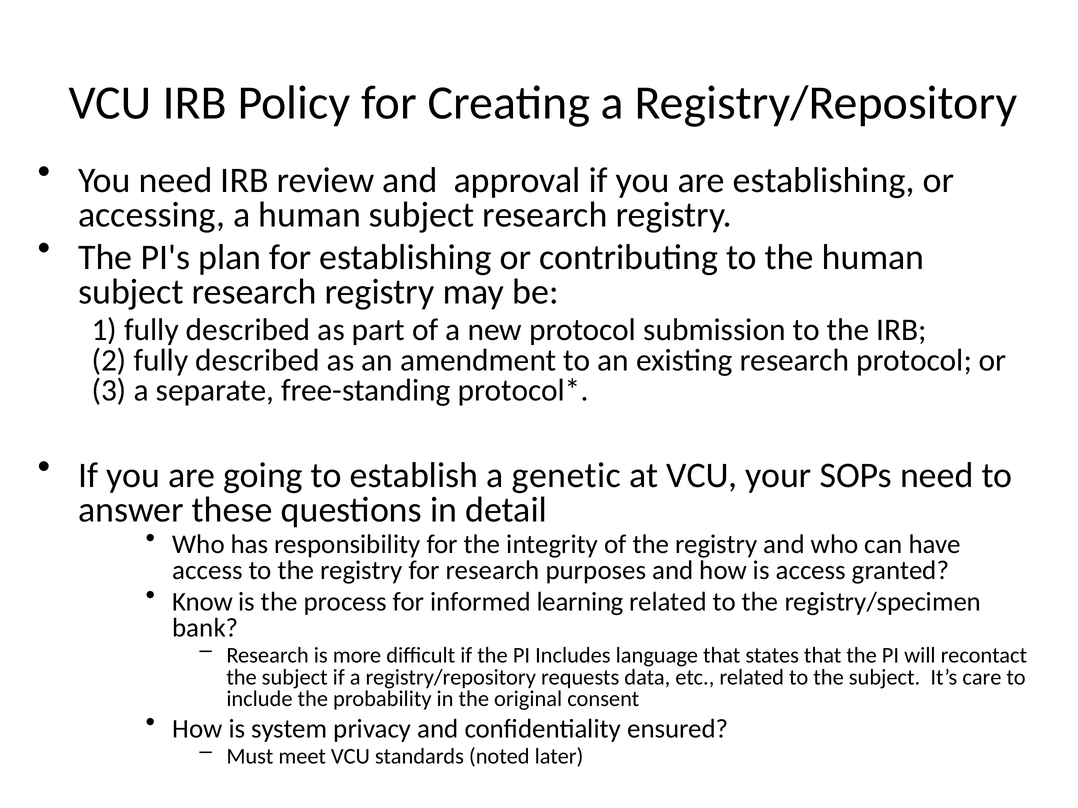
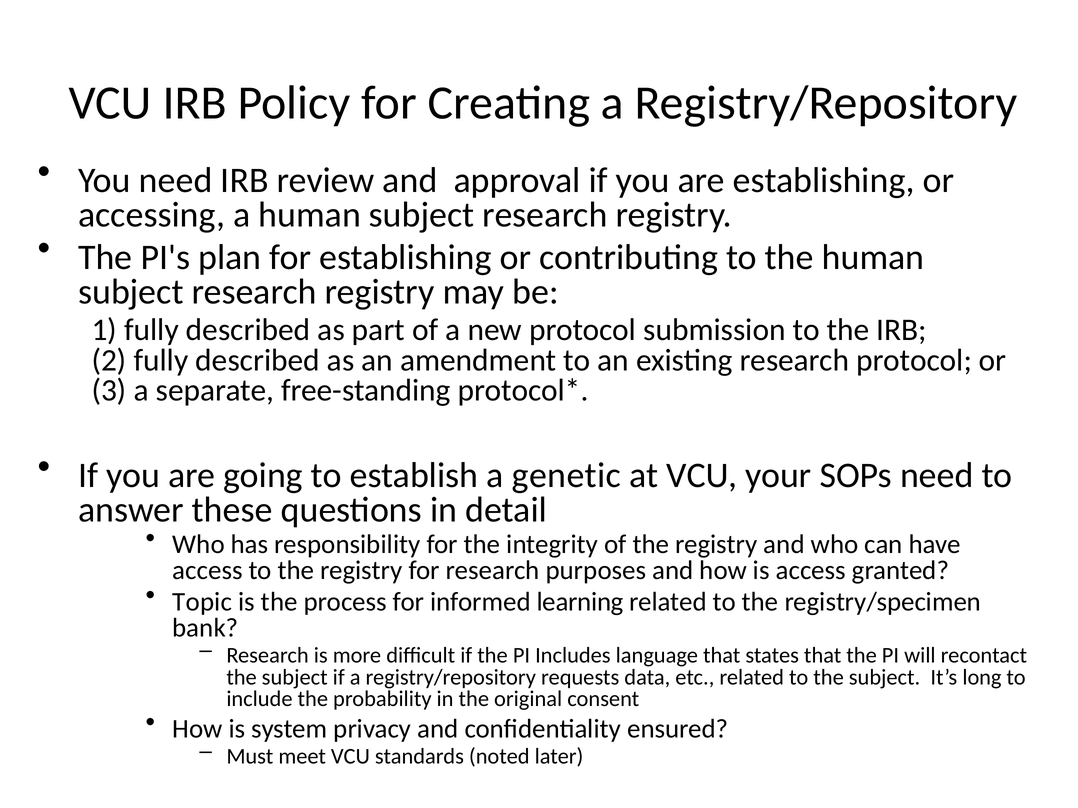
Know: Know -> Topic
care: care -> long
